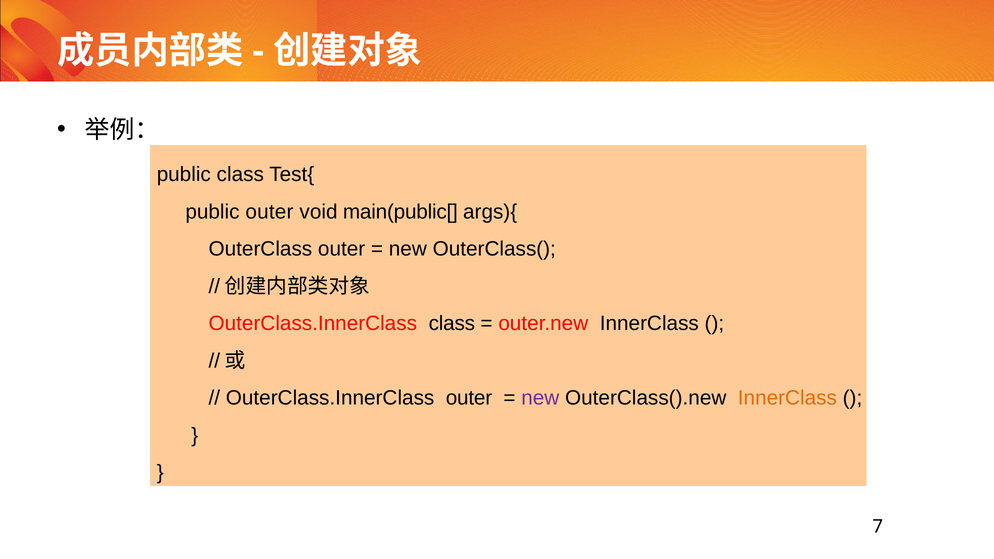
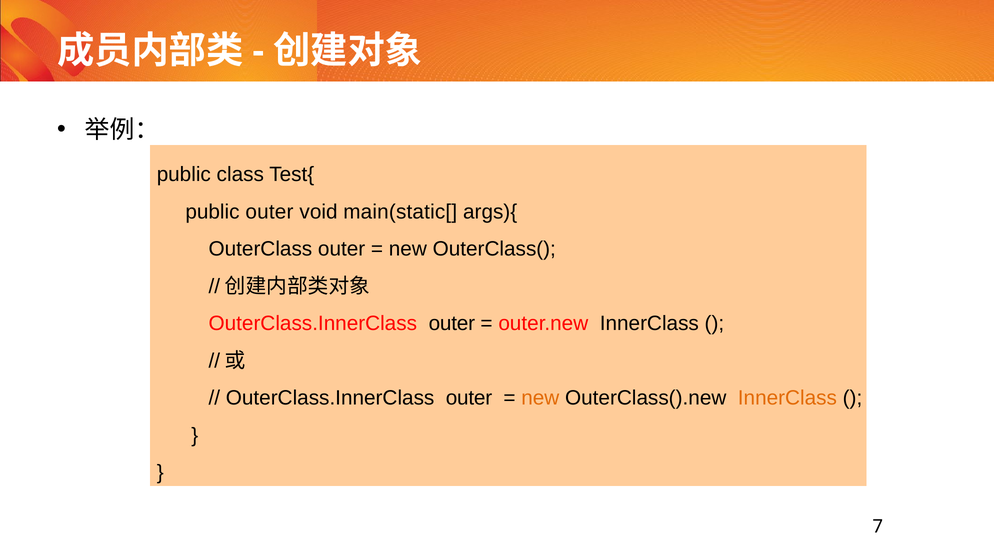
main(public[: main(public[ -> main(static[
class at (452, 324): class -> outer
new at (540, 398) colour: purple -> orange
